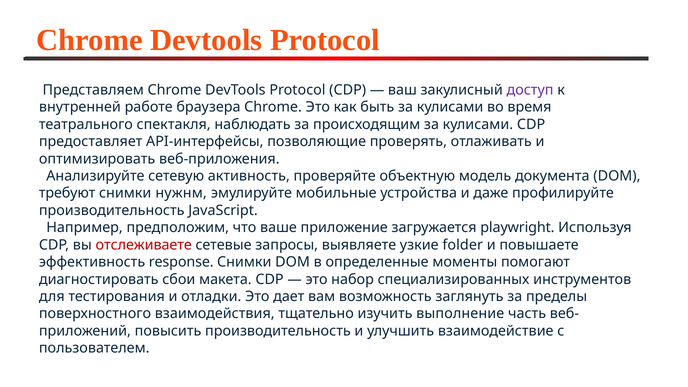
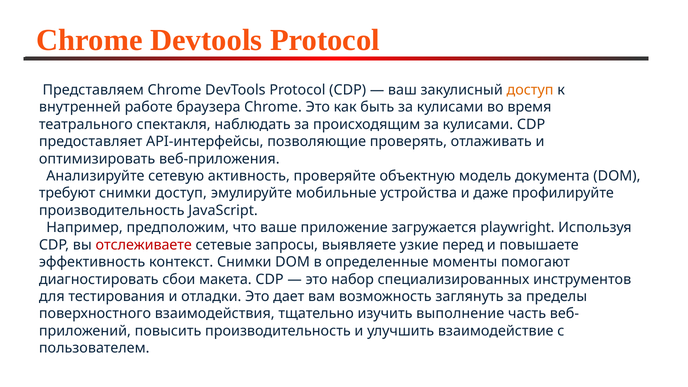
доступ at (530, 90) colour: purple -> orange
снимки нужнм: нужнм -> доступ
folder: folder -> перед
response: response -> контекст
